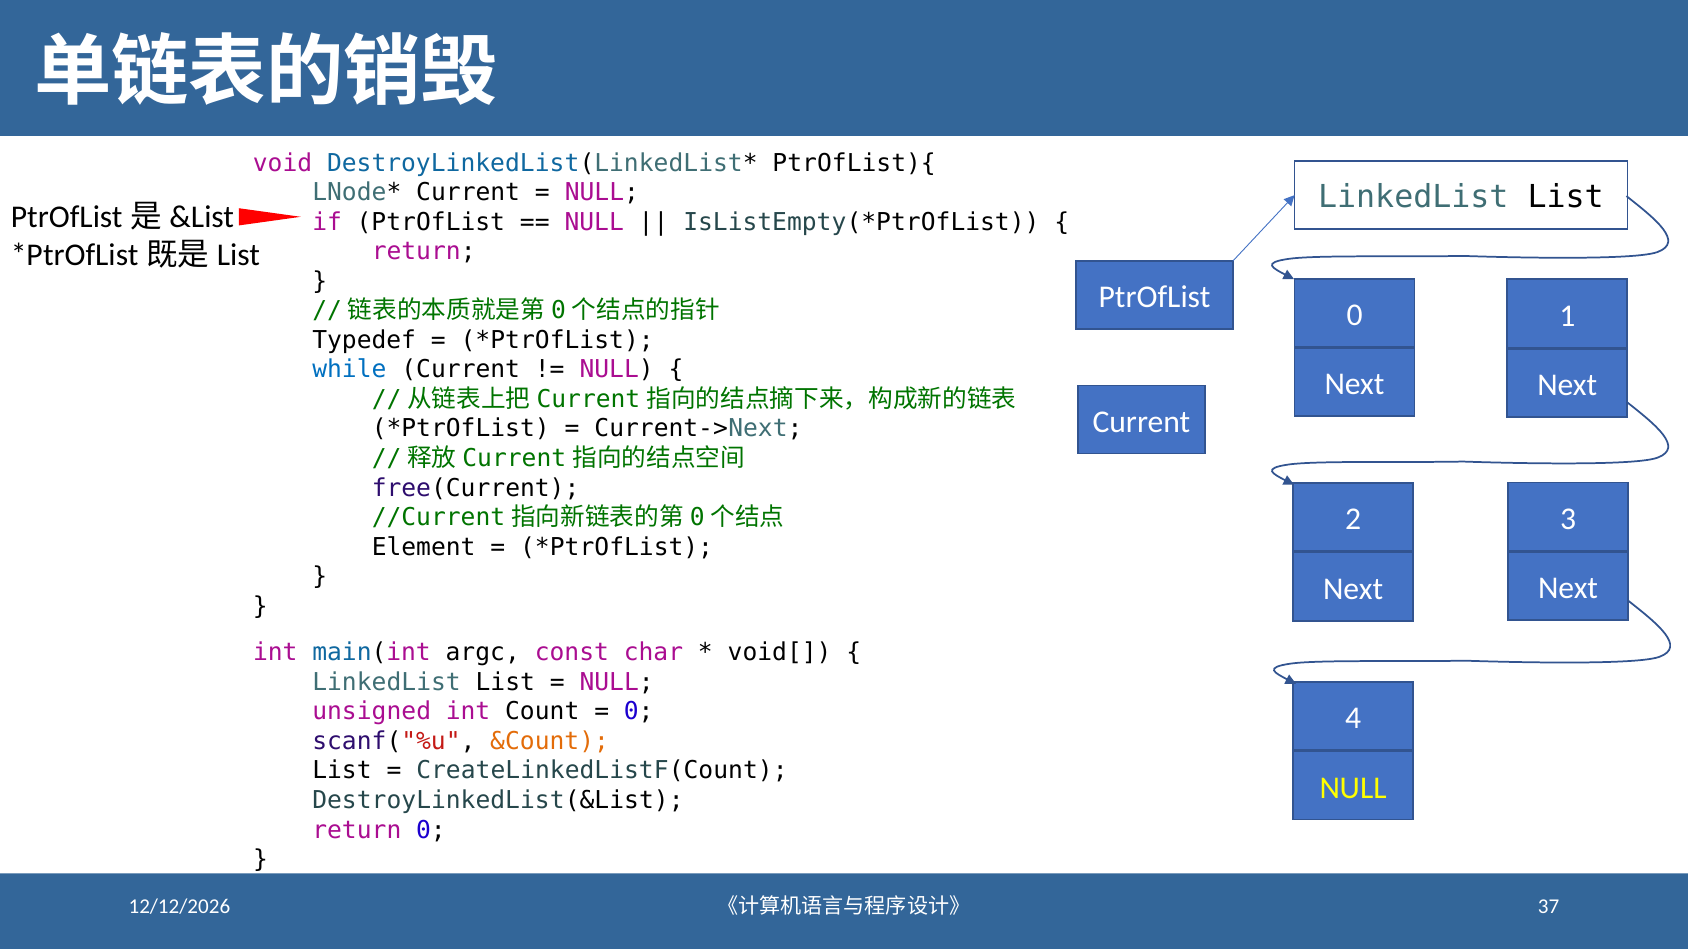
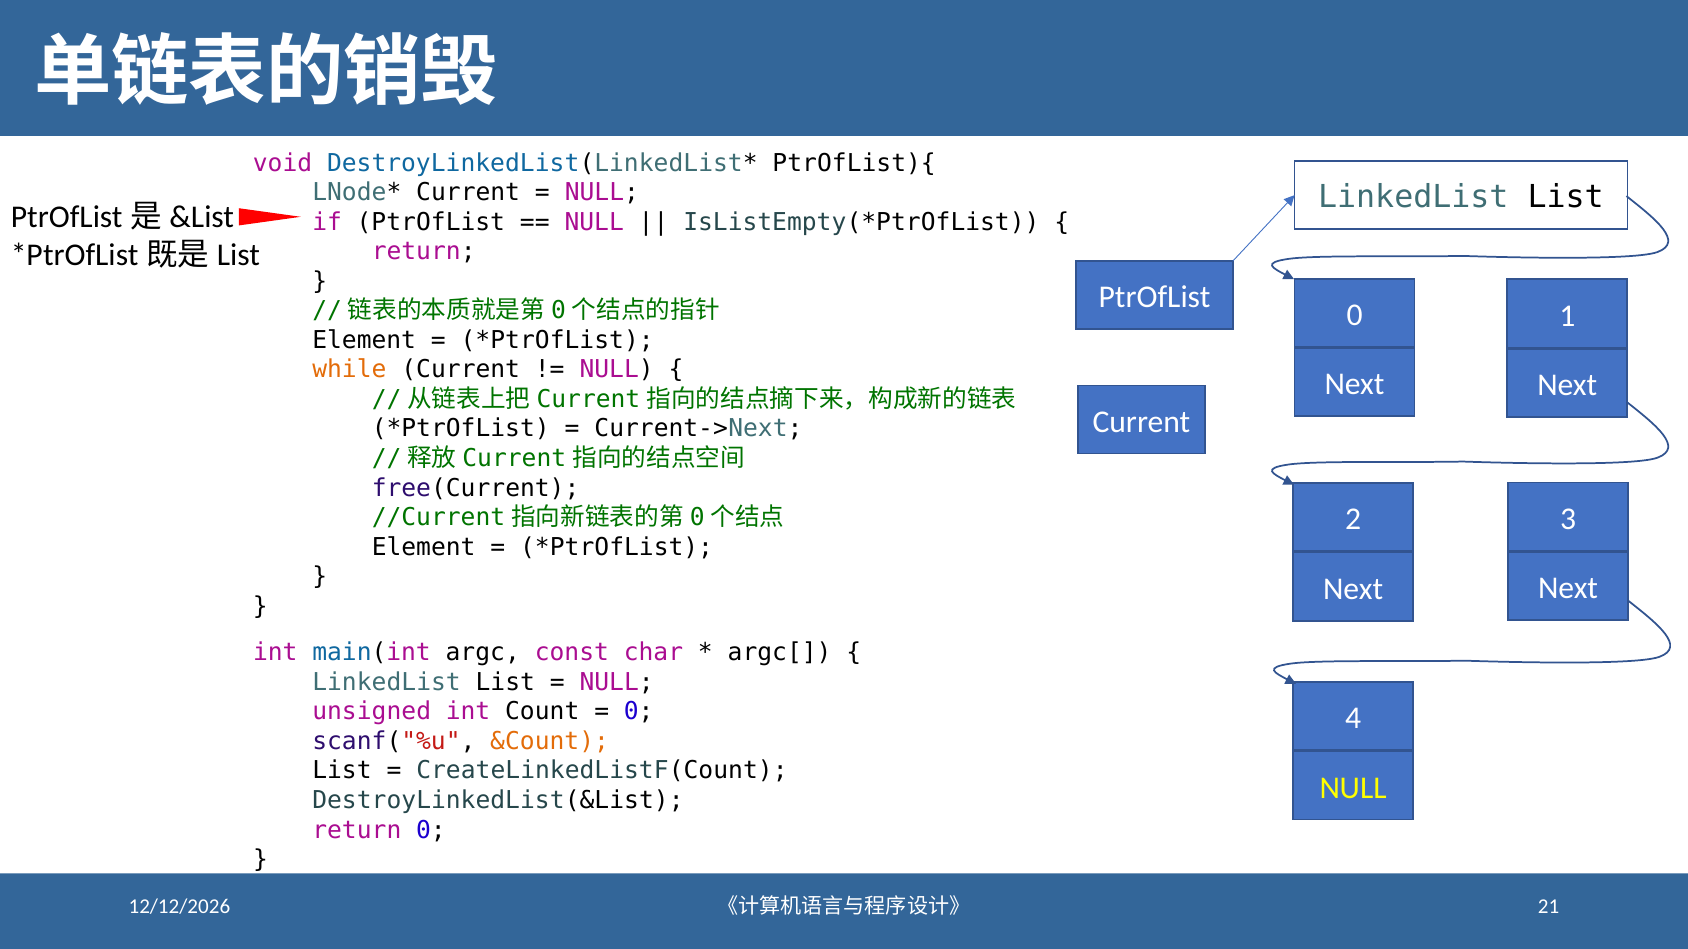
Typedef at (364, 340): Typedef -> Element
while colour: blue -> orange
void[: void[ -> argc[
37: 37 -> 21
